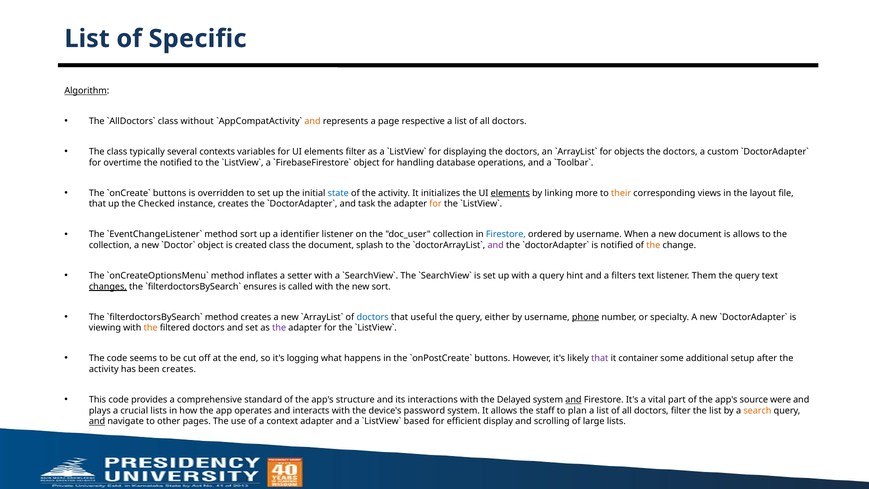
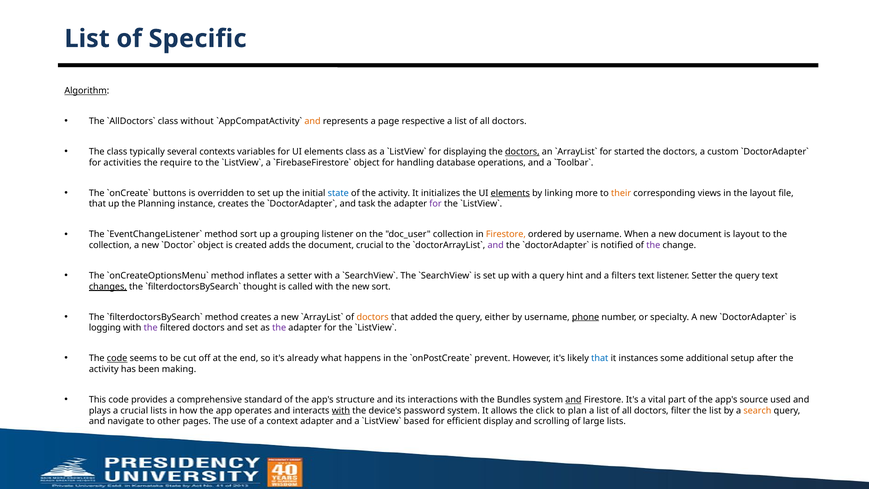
elements filter: filter -> class
doctors at (522, 152) underline: none -> present
objects: objects -> started
overtime: overtime -> activities
the notified: notified -> require
Checked: Checked -> Planning
for at (436, 204) colour: orange -> purple
identifier: identifier -> grouping
Firestore at (506, 234) colour: blue -> orange
is allows: allows -> layout
created class: class -> adds
document splash: splash -> crucial
the at (653, 245) colour: orange -> purple
listener Them: Them -> Setter
ensures: ensures -> thought
doctors at (373, 317) colour: blue -> orange
useful: useful -> added
viewing: viewing -> logging
the at (151, 328) colour: orange -> purple
code at (117, 358) underline: none -> present
logging: logging -> already
buttons at (492, 358): buttons -> prevent
that at (600, 358) colour: purple -> blue
container: container -> instances
been creates: creates -> making
Delayed: Delayed -> Bundles
were: were -> used
with at (341, 410) underline: none -> present
staff: staff -> click
and at (97, 421) underline: present -> none
